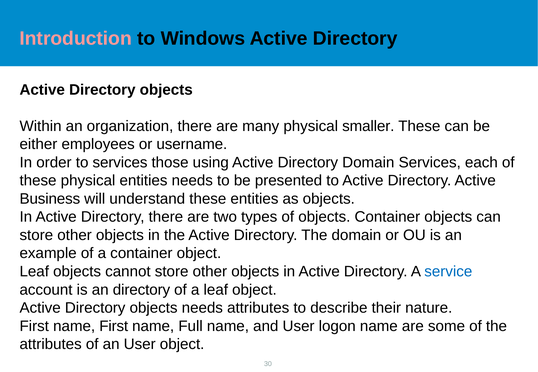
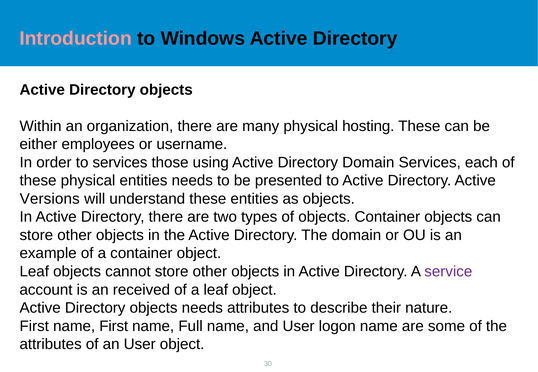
smaller: smaller -> hosting
Business: Business -> Versions
service colour: blue -> purple
an directory: directory -> received
